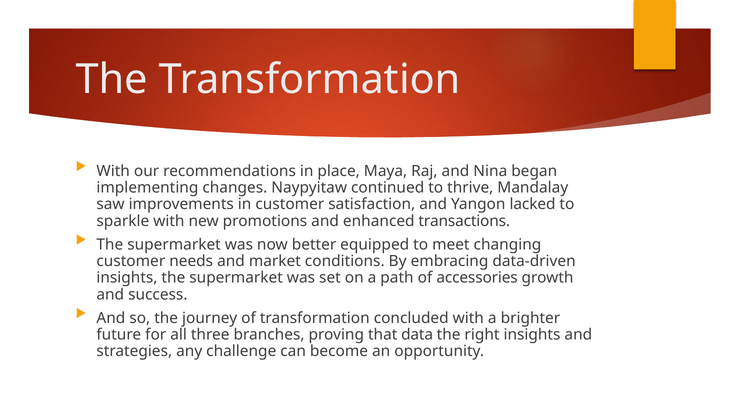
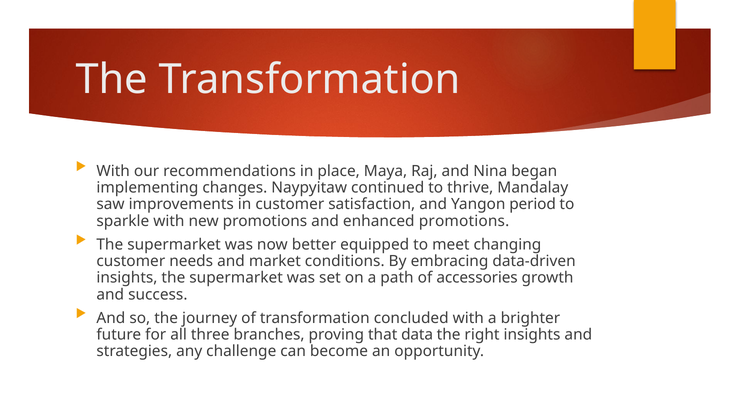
lacked: lacked -> period
enhanced transactions: transactions -> promotions
